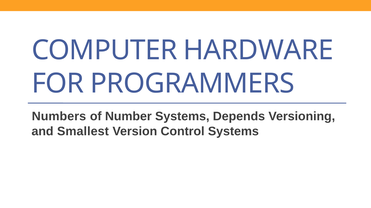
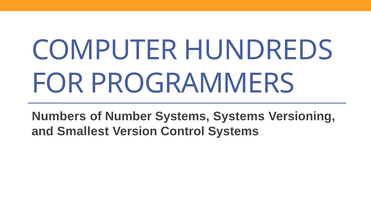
HARDWARE: HARDWARE -> HUNDREDS
Systems Depends: Depends -> Systems
